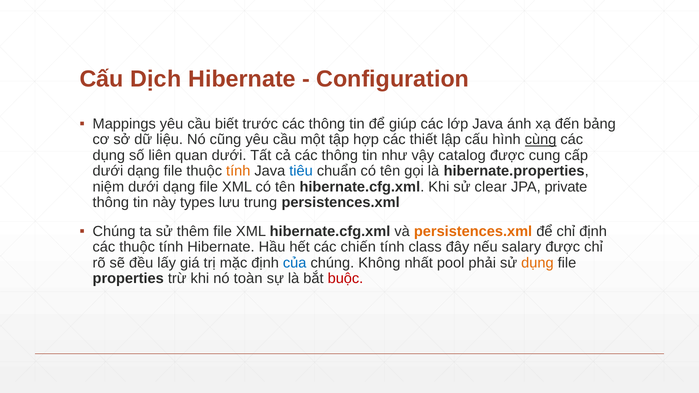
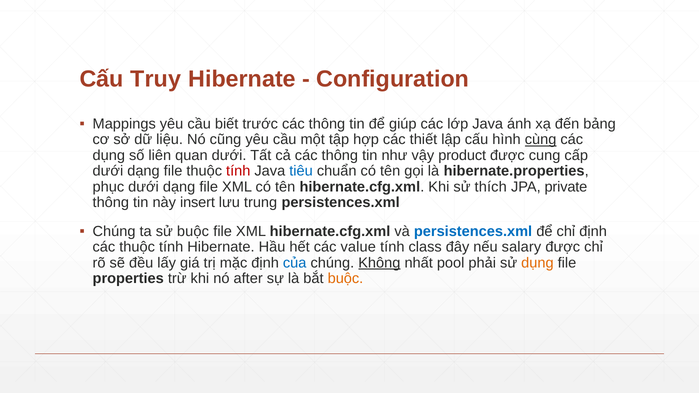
Dịch: Dịch -> Truy
catalog: catalog -> product
tính at (238, 171) colour: orange -> red
niệm: niệm -> phục
clear: clear -> thích
types: types -> insert
sử thêm: thêm -> buộc
persistences.xml at (473, 231) colour: orange -> blue
chiến: chiến -> value
Không underline: none -> present
toàn: toàn -> after
buộc at (345, 279) colour: red -> orange
